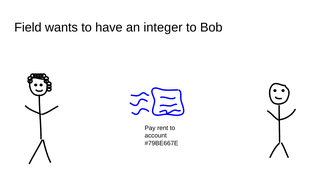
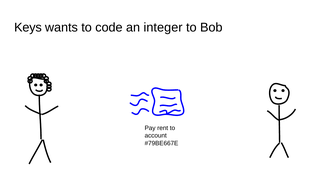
Field: Field -> Keys
have: have -> code
